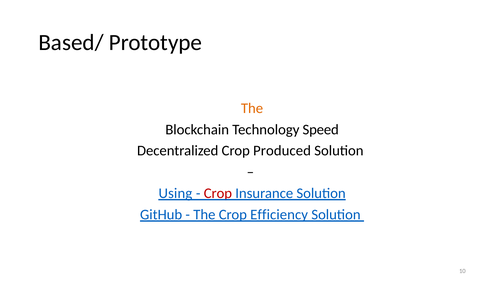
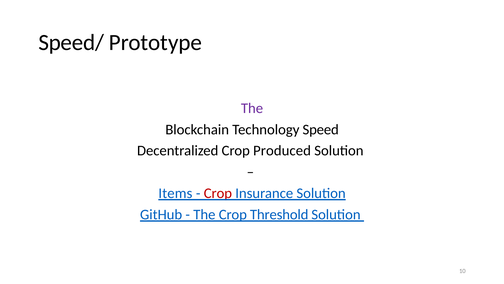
Based/: Based/ -> Speed/
The at (252, 108) colour: orange -> purple
Using: Using -> Items
Efficiency: Efficiency -> Threshold
